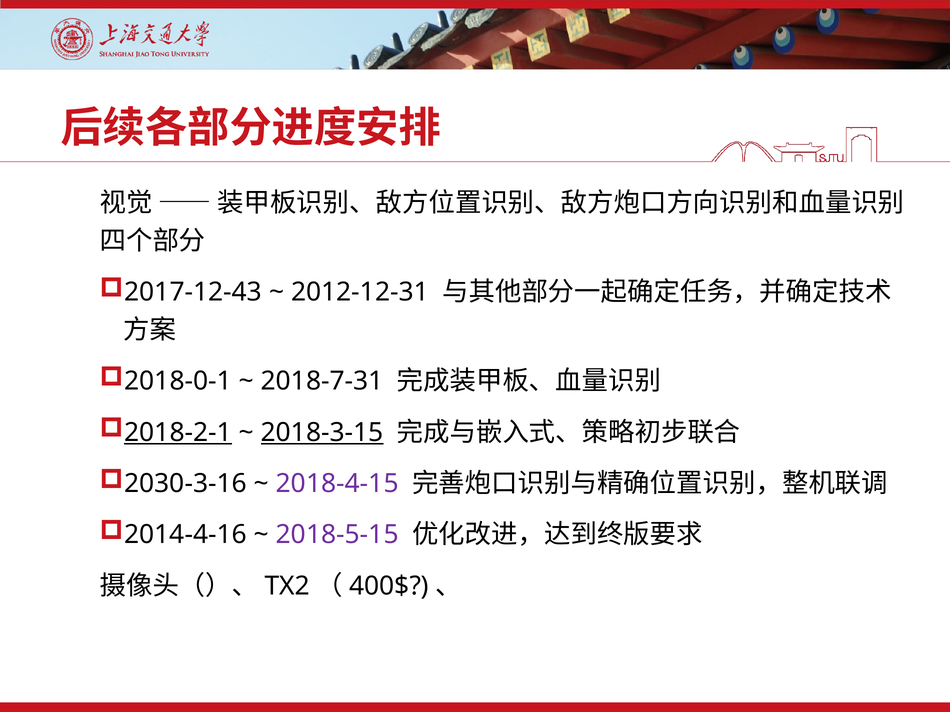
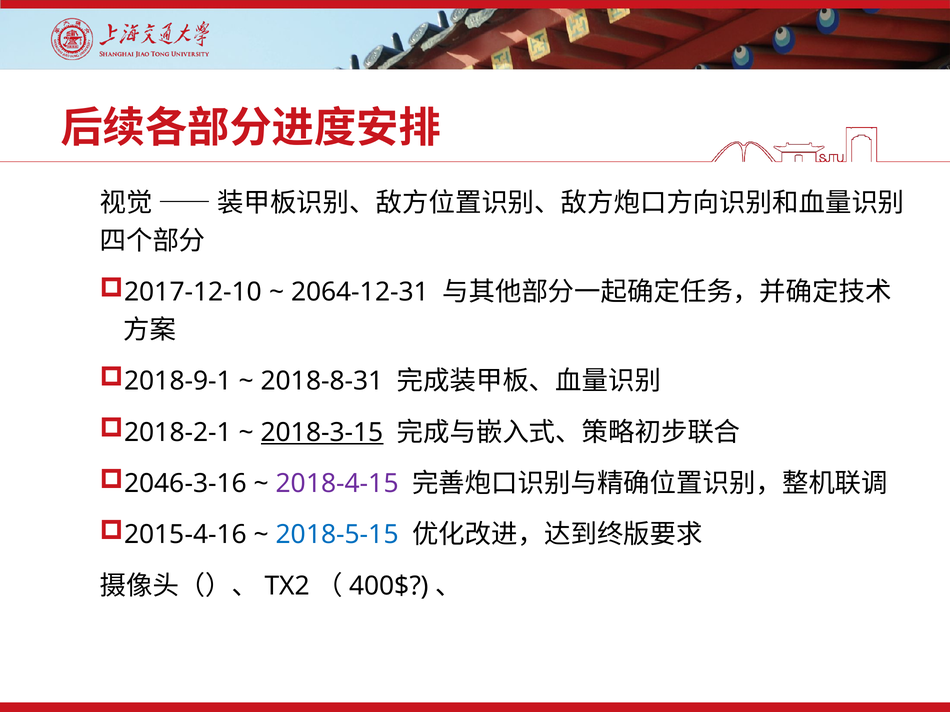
2017-12-43: 2017-12-43 -> 2017-12-10
2012-12-31: 2012-12-31 -> 2064-12-31
2018-0-1: 2018-0-1 -> 2018-9-1
2018-7-31: 2018-7-31 -> 2018-8-31
2018-2-1 underline: present -> none
2030-3-16: 2030-3-16 -> 2046-3-16
2014-4-16: 2014-4-16 -> 2015-4-16
2018-5-15 colour: purple -> blue
